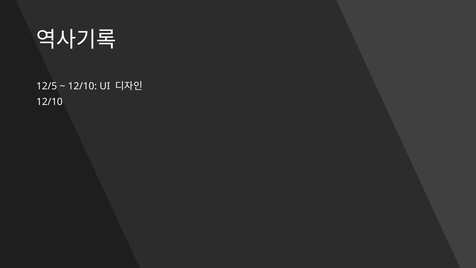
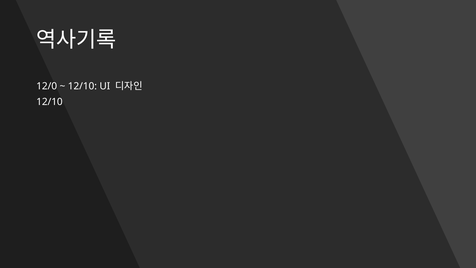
12/5: 12/5 -> 12/0
